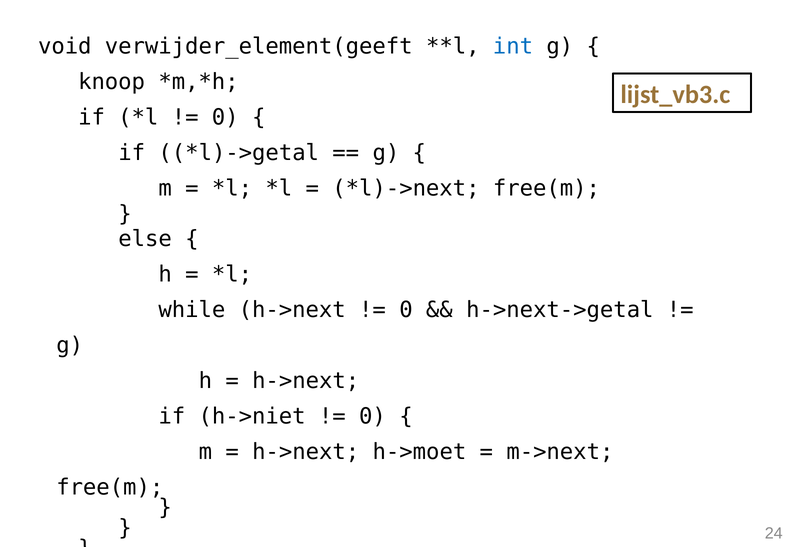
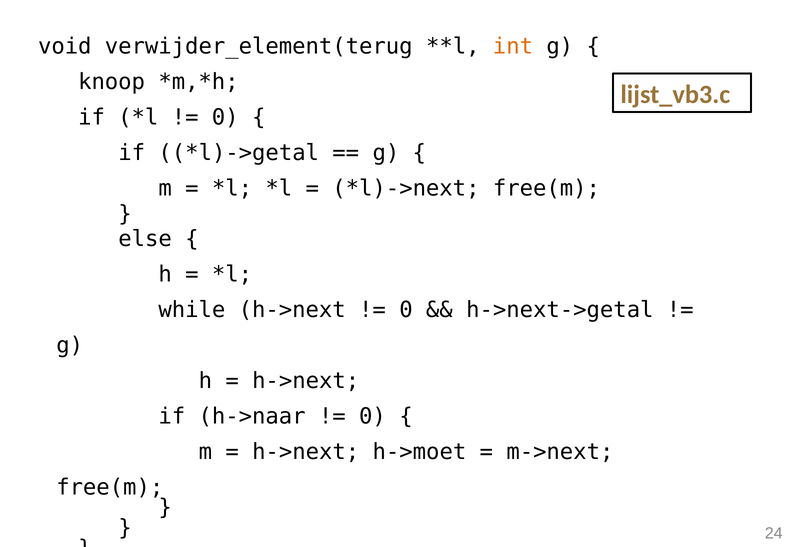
verwijder_element(geeft: verwijder_element(geeft -> verwijder_element(terug
int colour: blue -> orange
h->niet: h->niet -> h->naar
